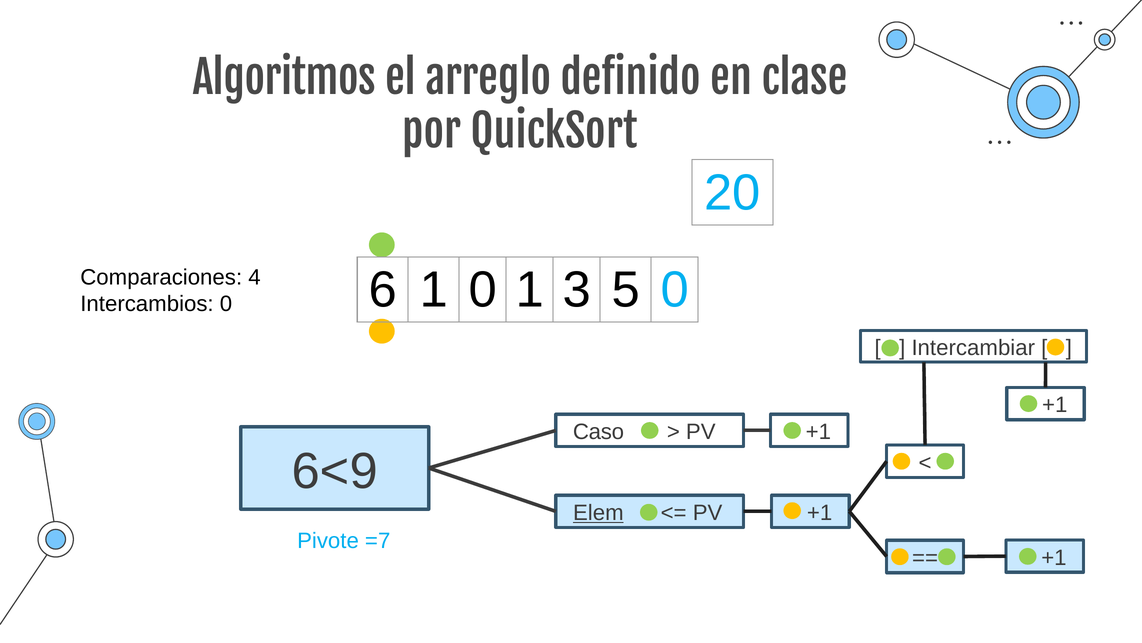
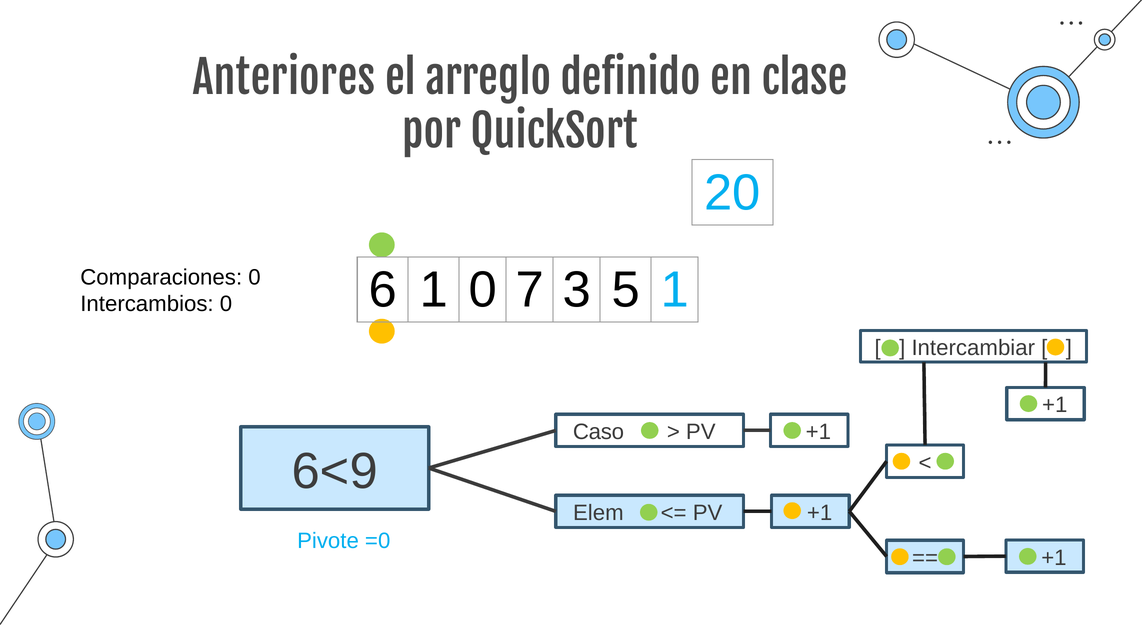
Algoritmos: Algoritmos -> Anteriores
0 1: 1 -> 7
5 0: 0 -> 1
Comparaciones 4: 4 -> 0
Elem underline: present -> none
=7: =7 -> =0
